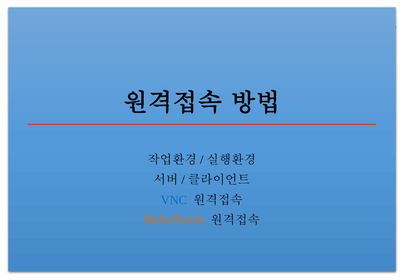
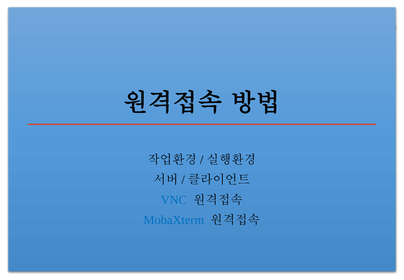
MobaXterm colour: orange -> blue
